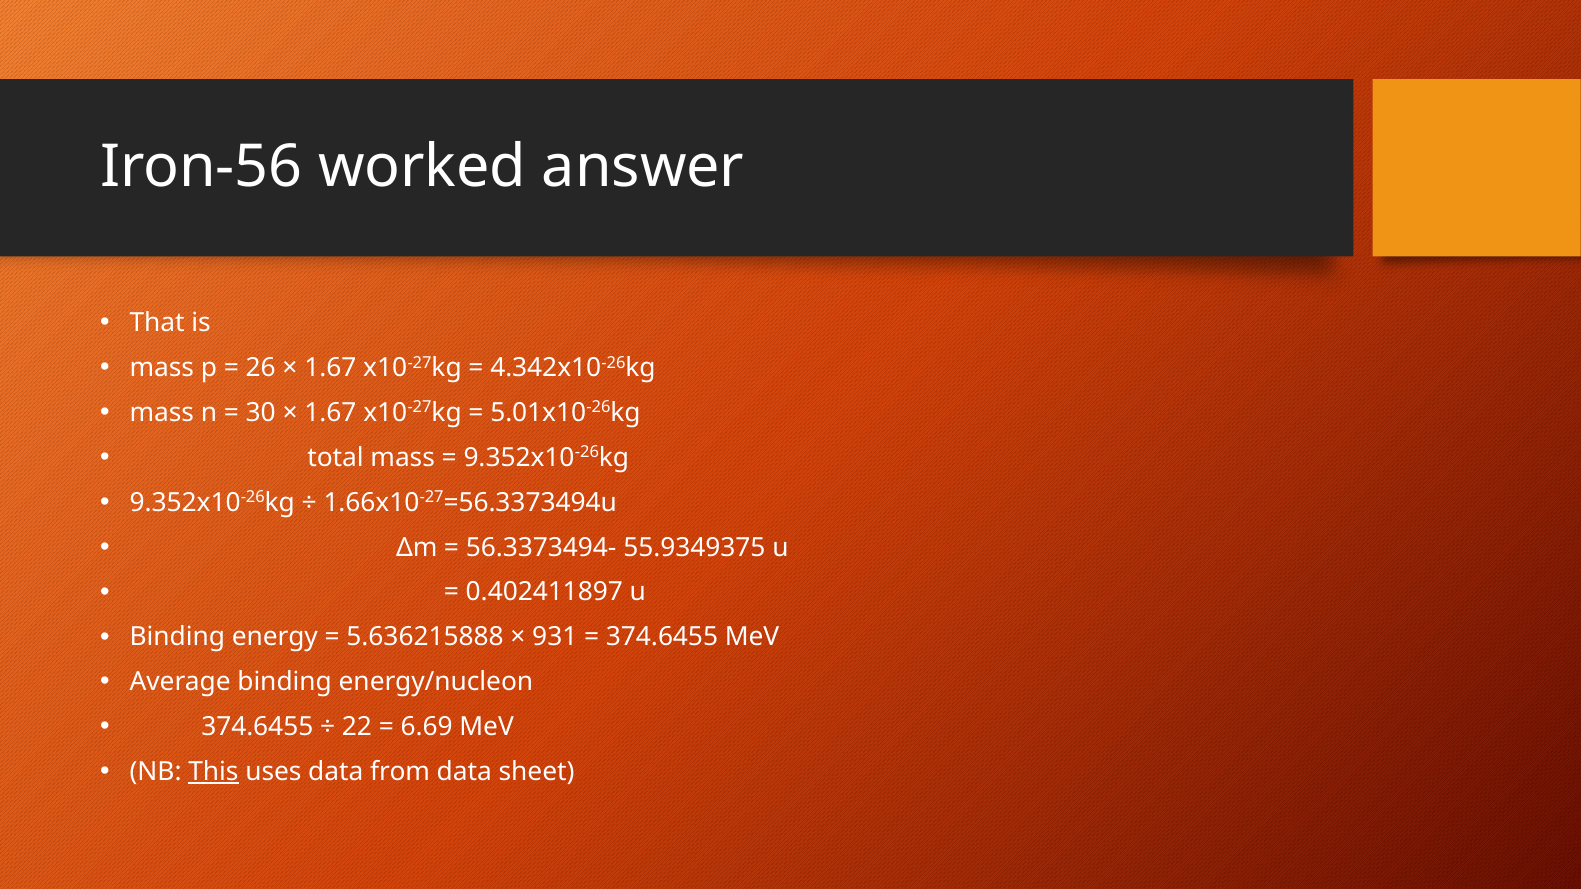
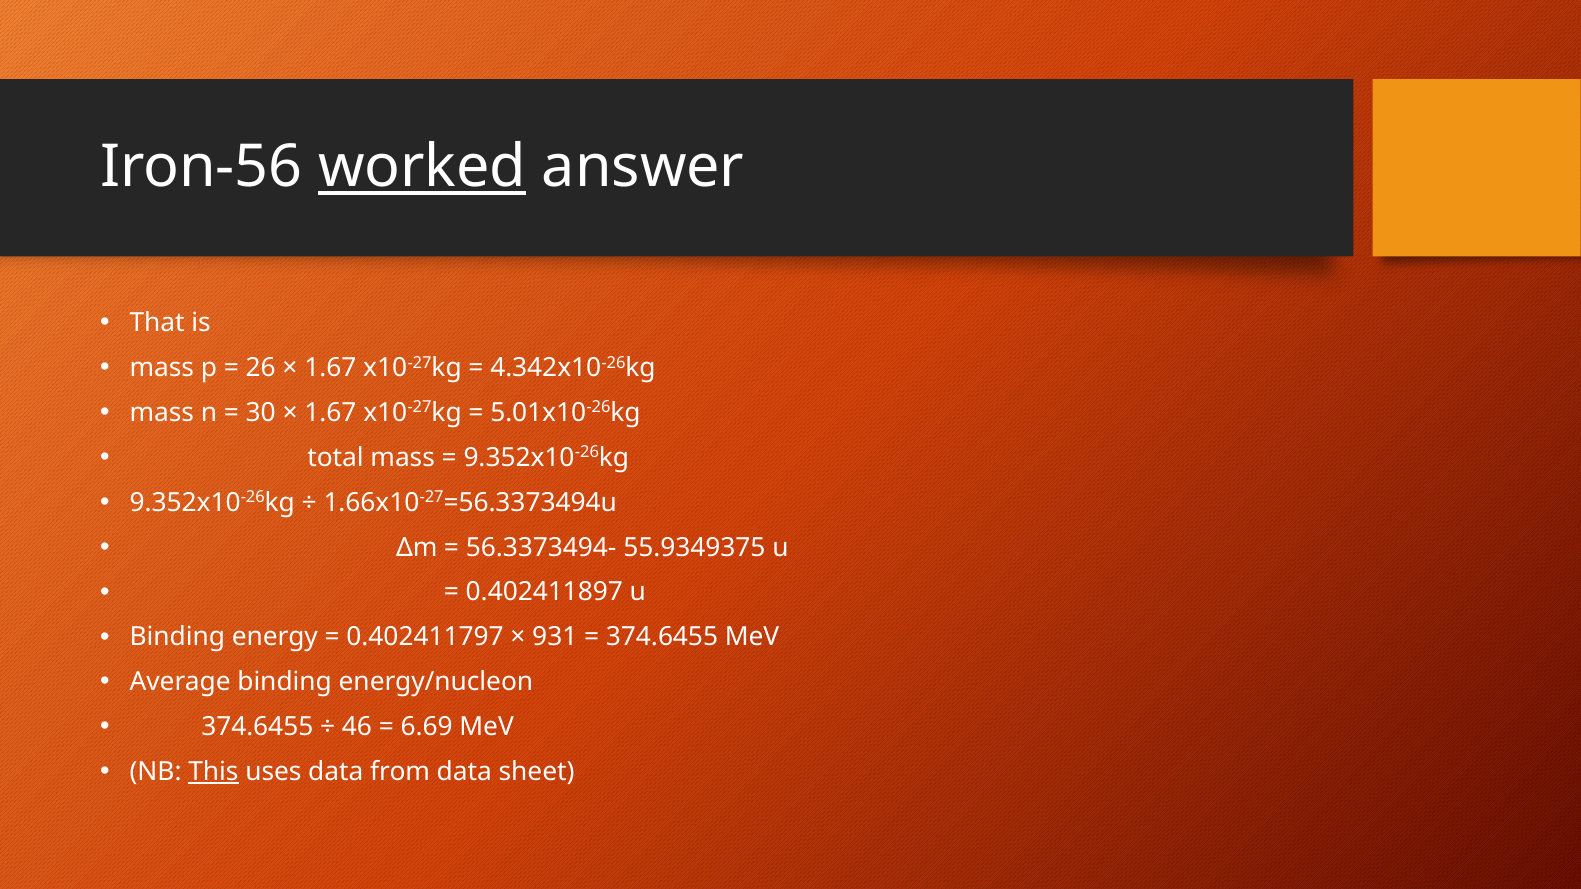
worked underline: none -> present
5.636215888: 5.636215888 -> 0.402411797
22: 22 -> 46
